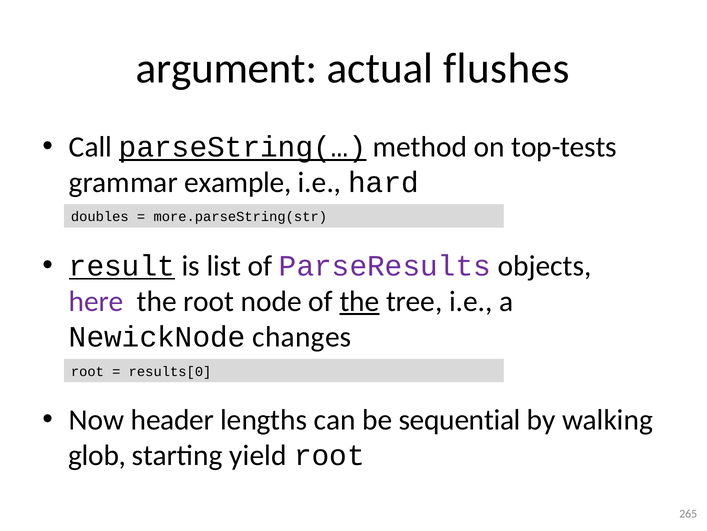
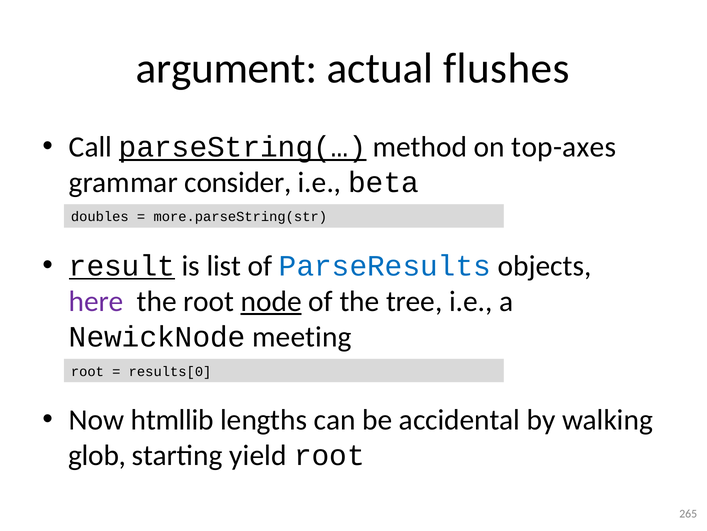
top-tests: top-tests -> top-axes
example: example -> consider
hard: hard -> beta
ParseResults colour: purple -> blue
node underline: none -> present
the at (359, 301) underline: present -> none
changes: changes -> meeting
header: header -> htmllib
sequential: sequential -> accidental
